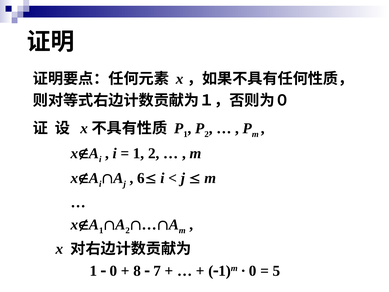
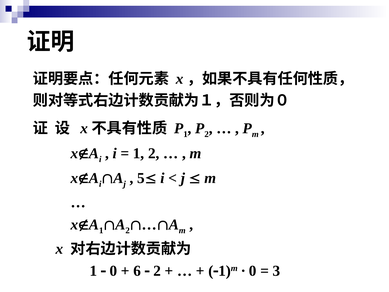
6: 6 -> 5
8: 8 -> 6
7 at (157, 271): 7 -> 2
5: 5 -> 3
